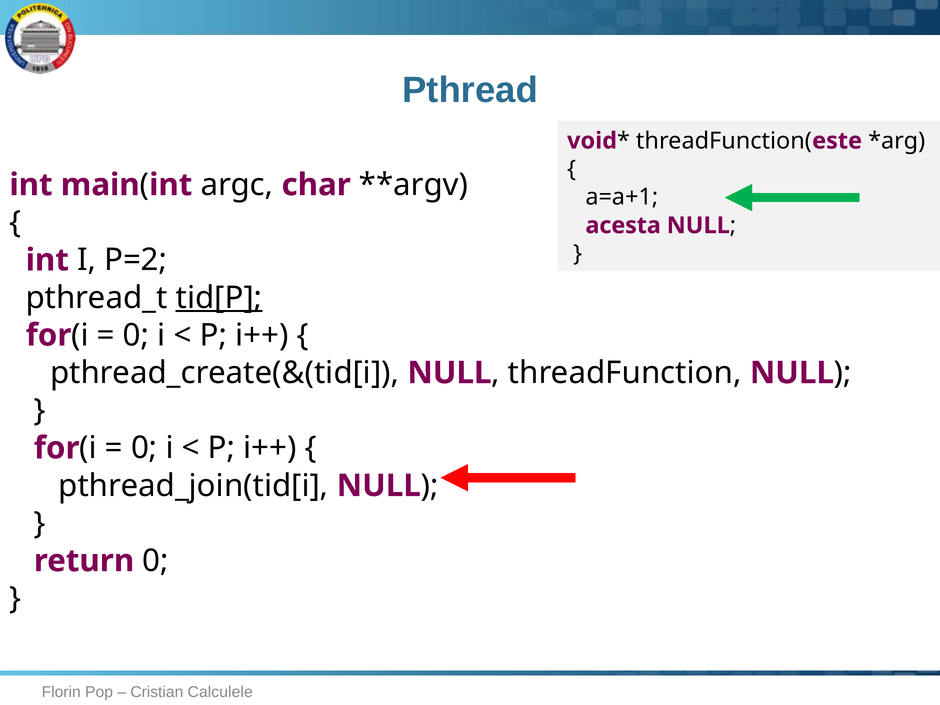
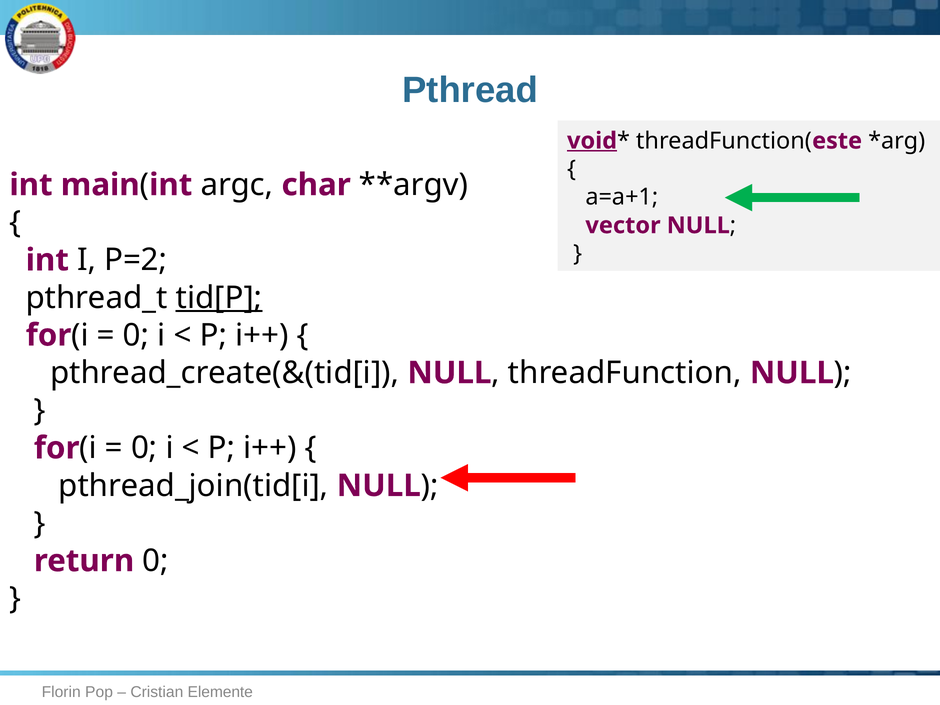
void underline: none -> present
acesta: acesta -> vector
Calculele: Calculele -> Elemente
